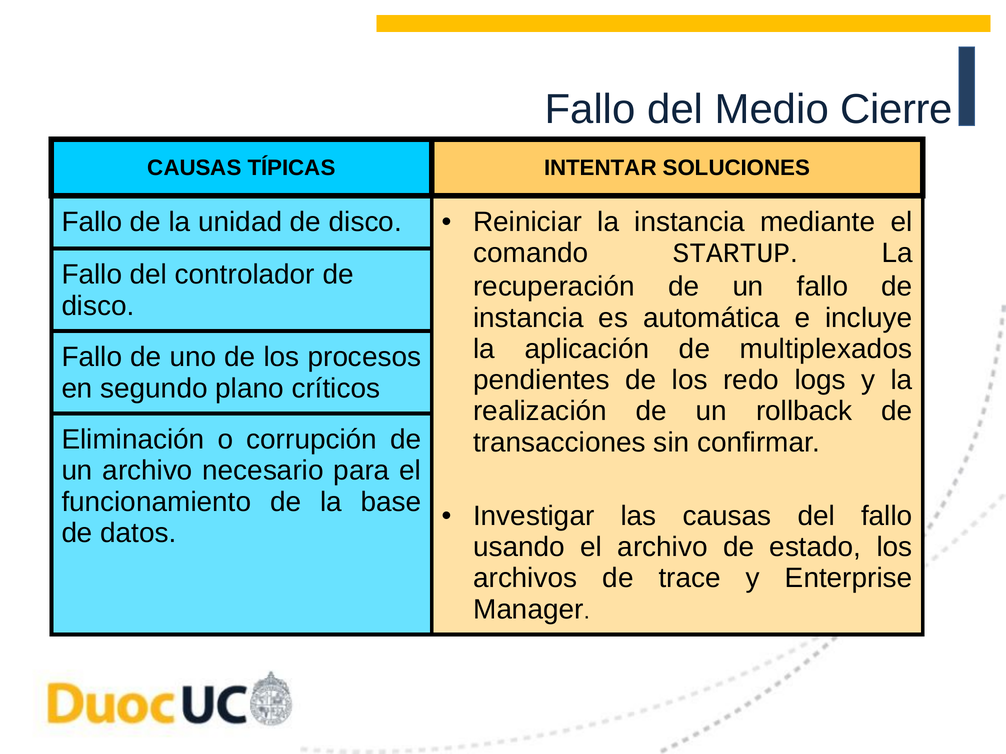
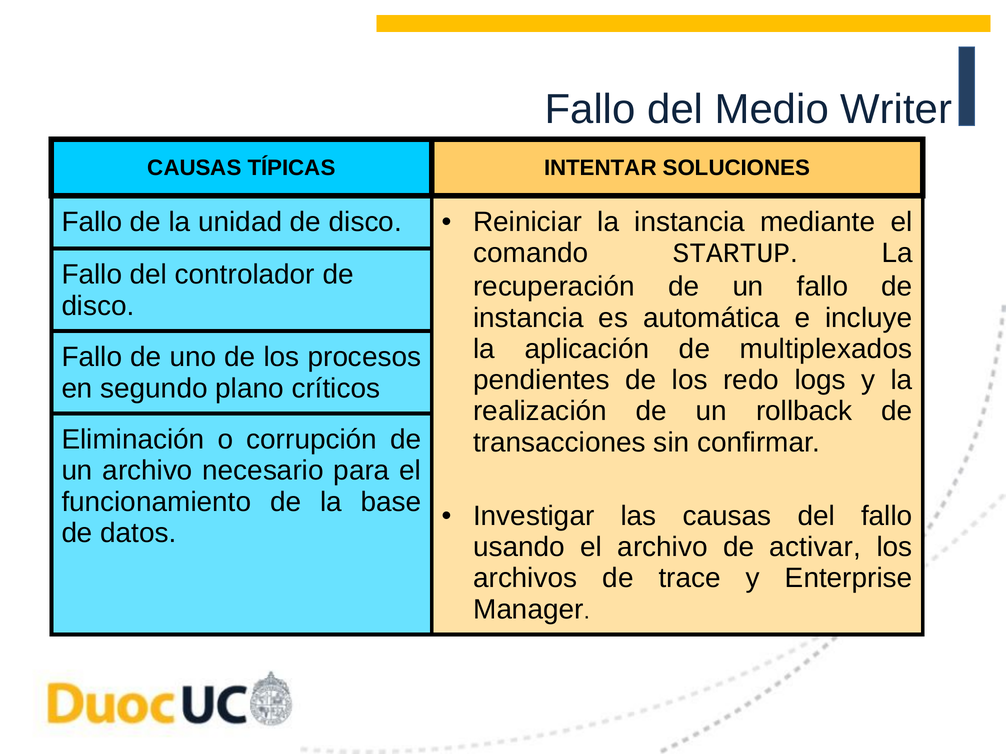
Cierre: Cierre -> Writer
estado: estado -> activar
